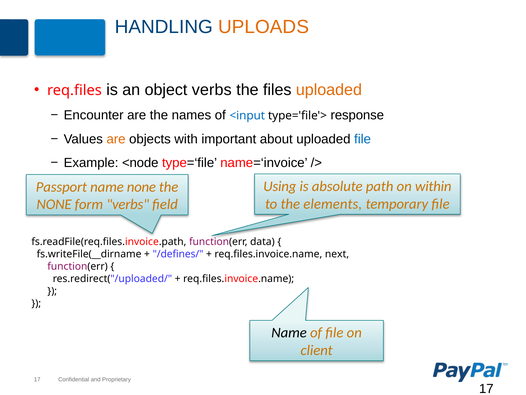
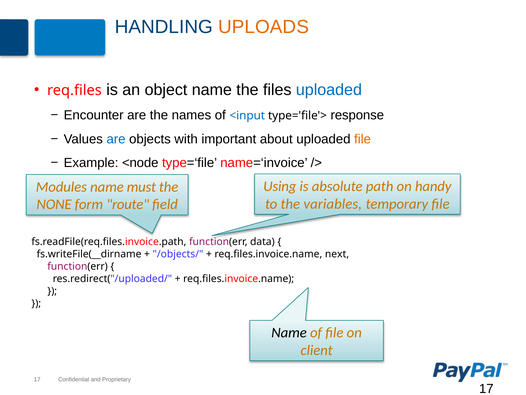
object verbs: verbs -> name
uploaded at (329, 90) colour: orange -> blue
are at (116, 139) colour: orange -> blue
file at (363, 139) colour: blue -> orange
within: within -> handy
Passport: Passport -> Modules
name none: none -> must
elements: elements -> variables
form verbs: verbs -> route
/defines/: /defines/ -> /objects/
